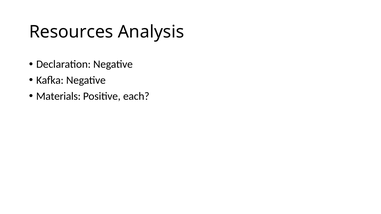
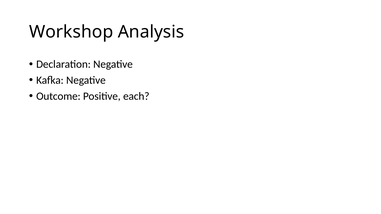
Resources: Resources -> Workshop
Materials: Materials -> Outcome
